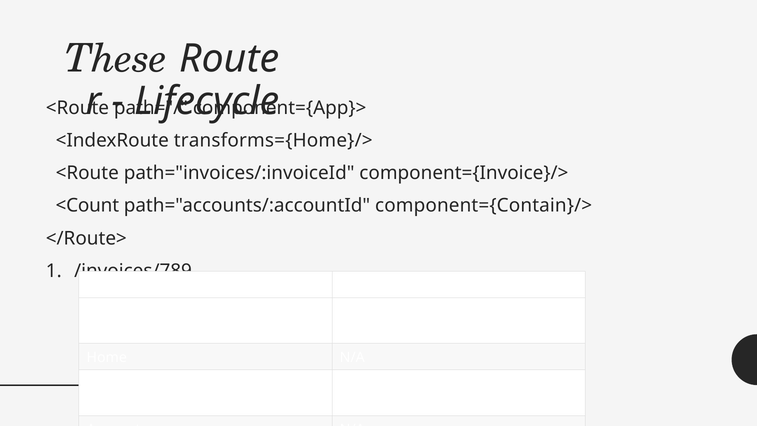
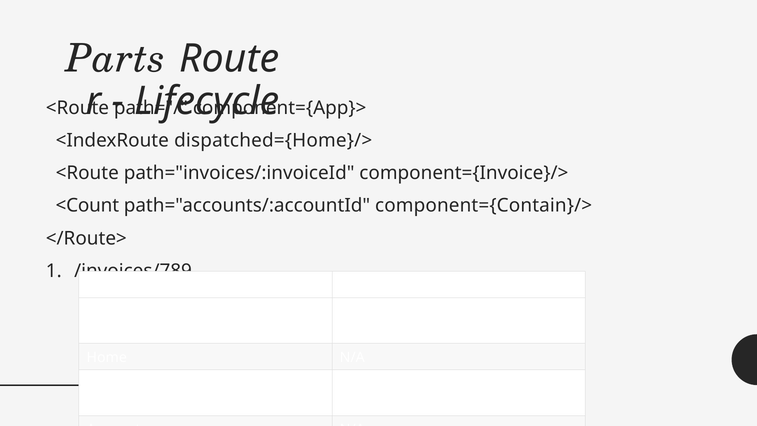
These: These -> Parts
transforms={Home}/>: transforms={Home}/> -> dispatched={Home}/>
